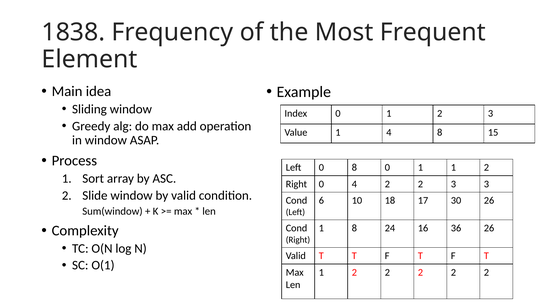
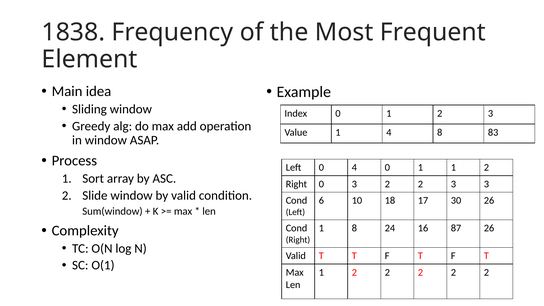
15: 15 -> 83
0 8: 8 -> 4
0 4: 4 -> 3
36: 36 -> 87
